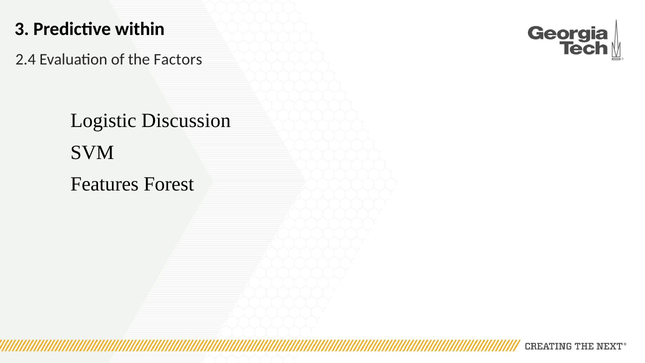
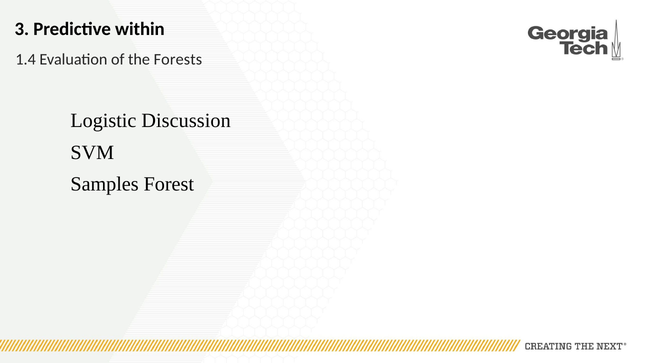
2.4: 2.4 -> 1.4
Factors: Factors -> Forests
Features: Features -> Samples
